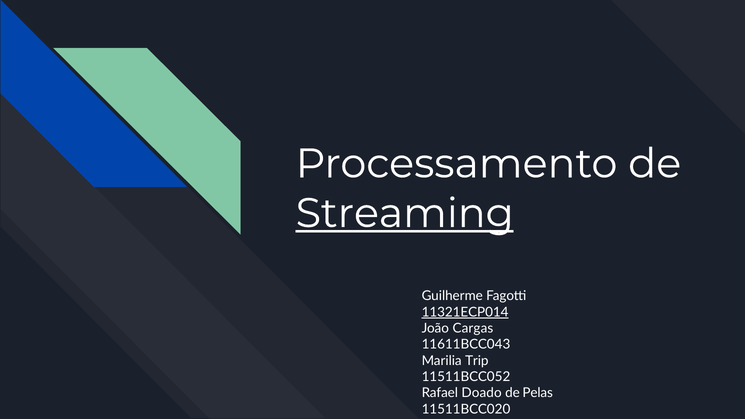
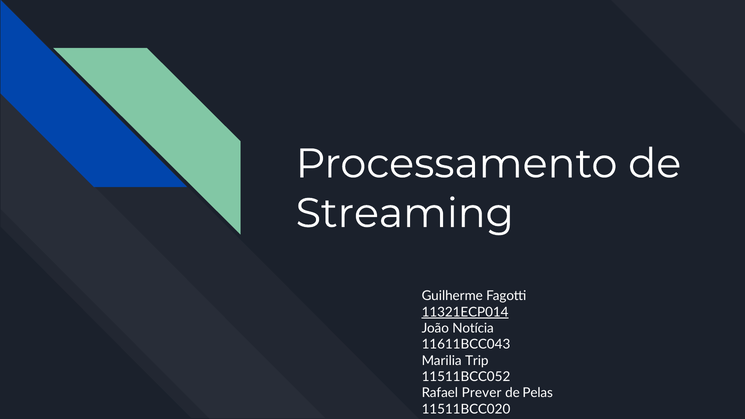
Streaming underline: present -> none
Cargas: Cargas -> Notícia
Doado: Doado -> Prever
